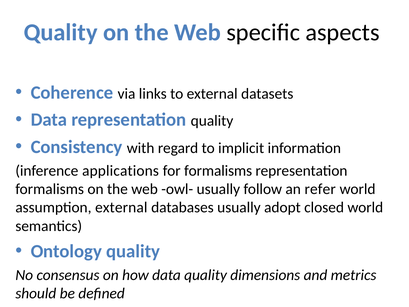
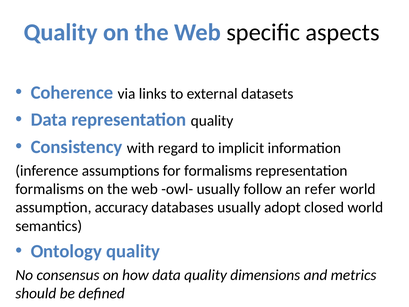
applications: applications -> assumptions
assumption external: external -> accuracy
